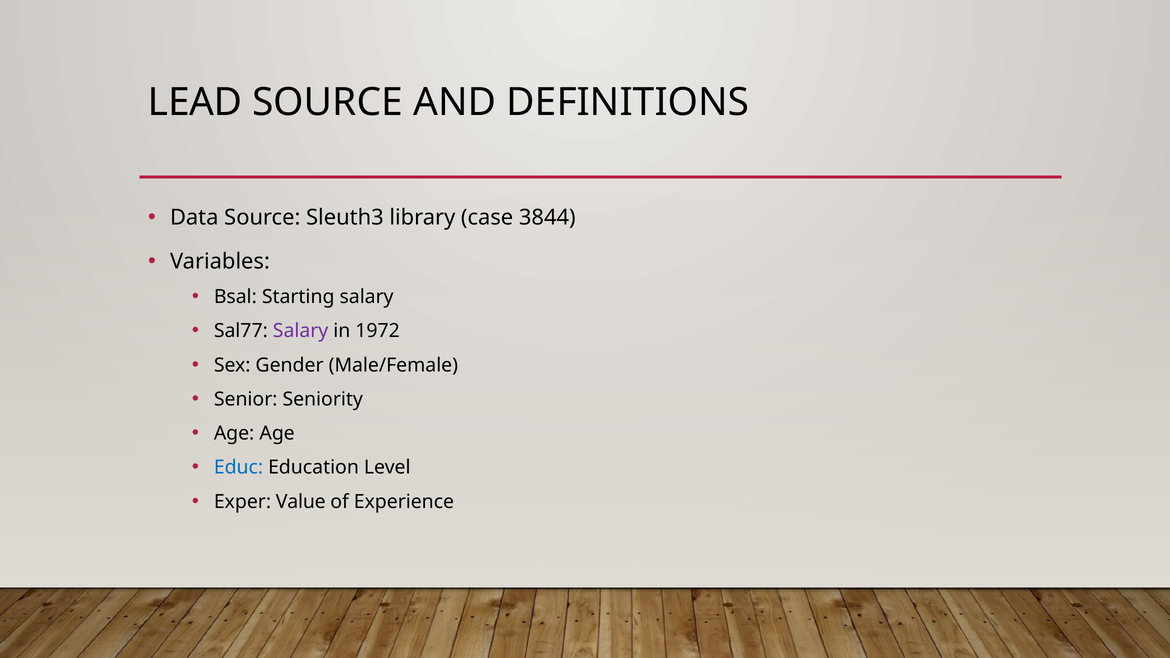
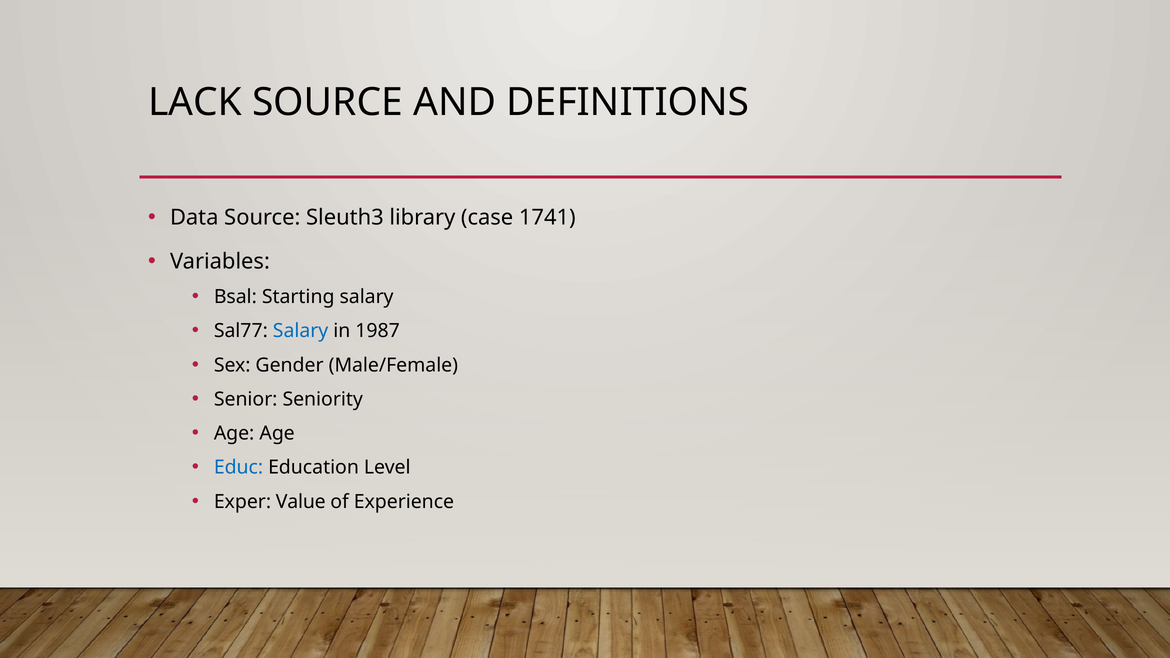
LEAD: LEAD -> LACK
3844: 3844 -> 1741
Salary at (301, 331) colour: purple -> blue
1972: 1972 -> 1987
